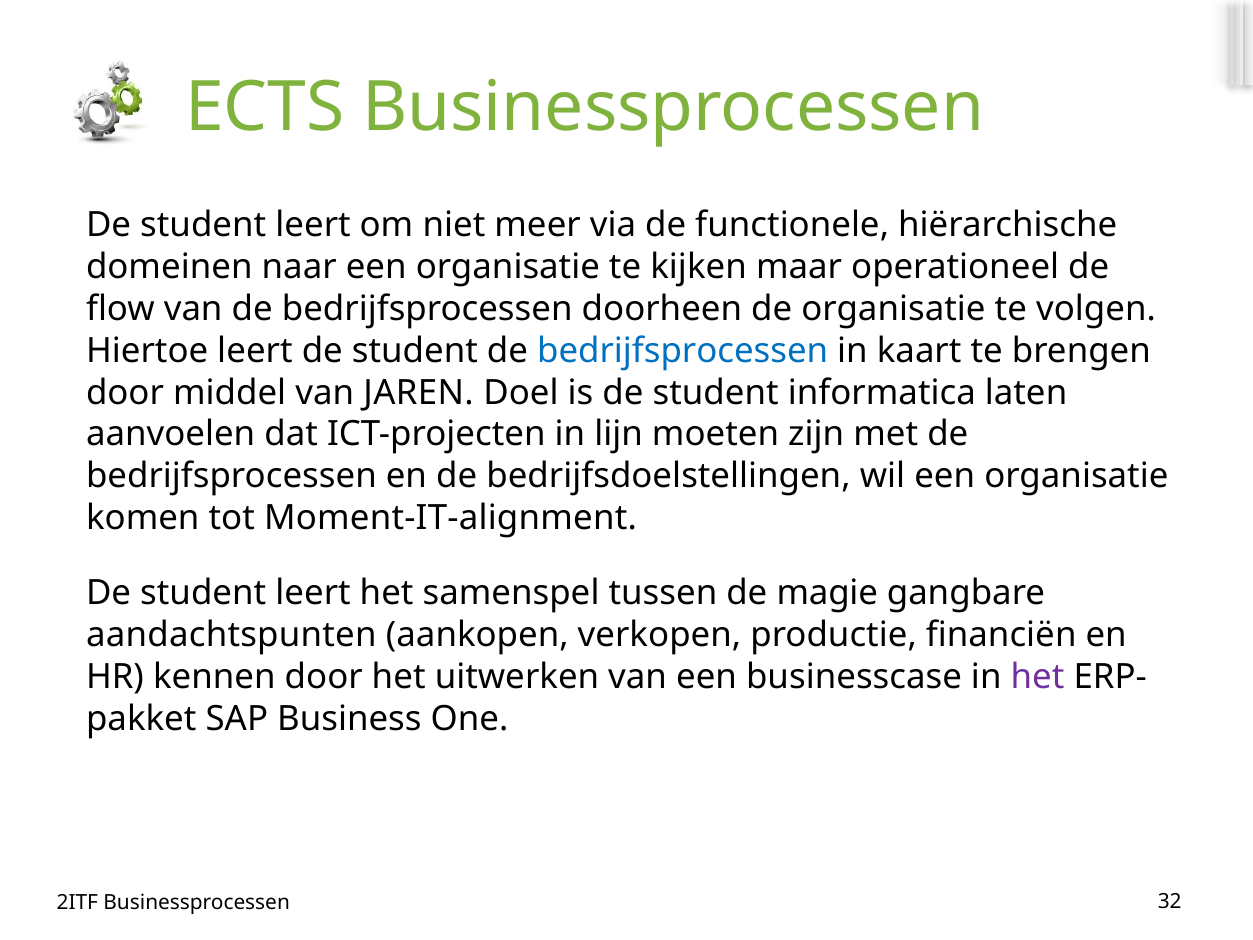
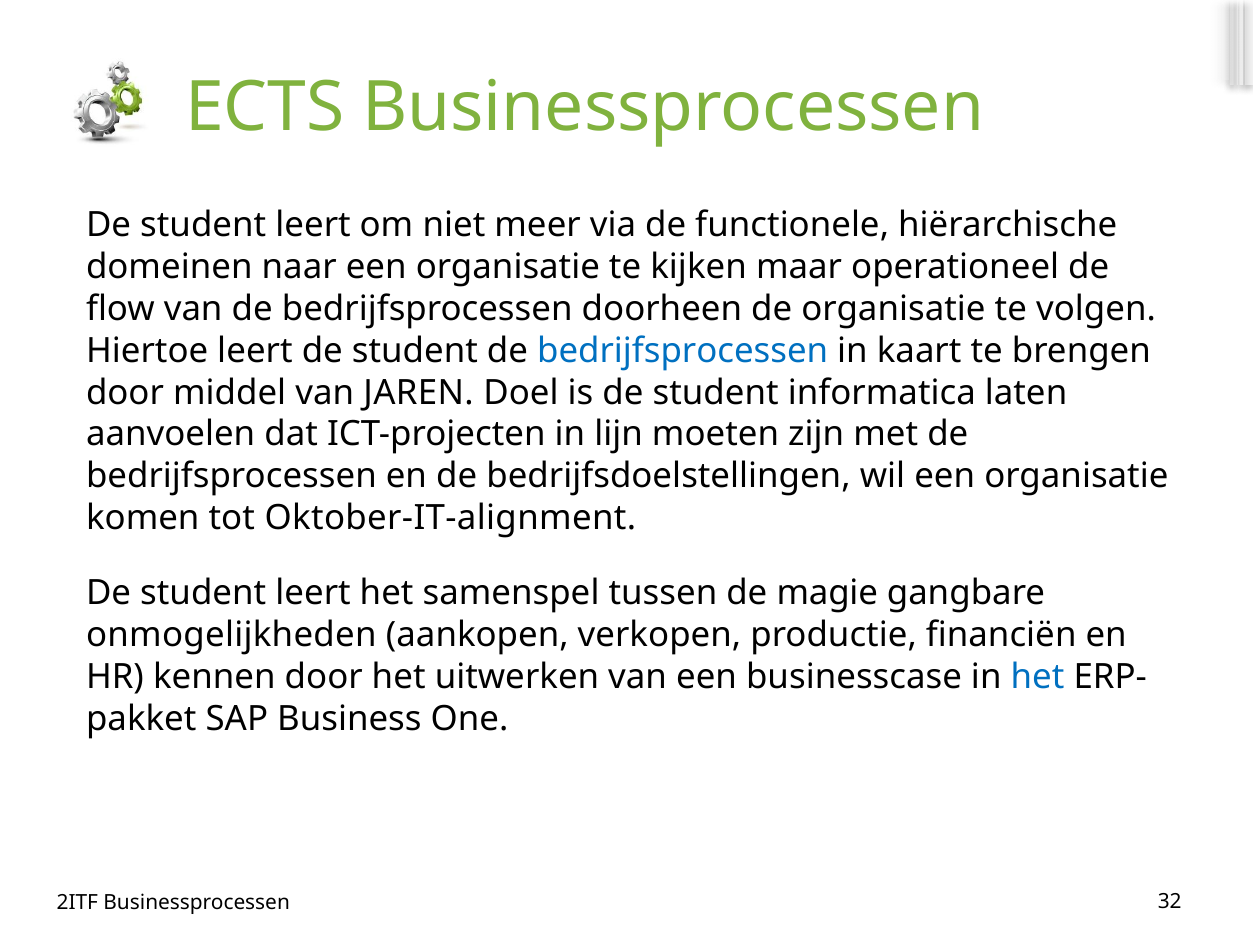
Moment-IT-alignment: Moment-IT-alignment -> Oktober-IT-alignment
aandachtspunten: aandachtspunten -> onmogelijkheden
het at (1038, 677) colour: purple -> blue
